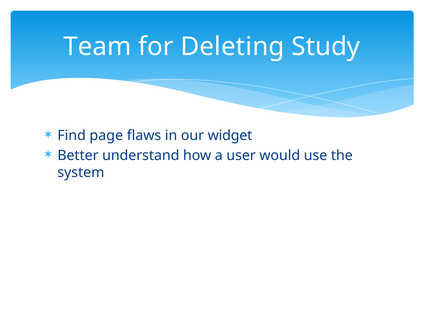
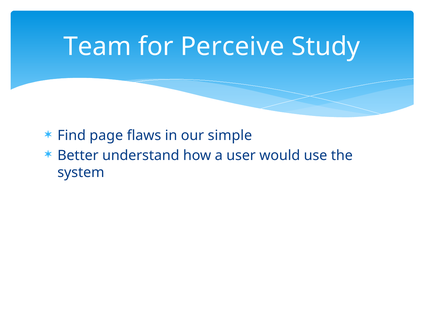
Deleting: Deleting -> Perceive
widget: widget -> simple
